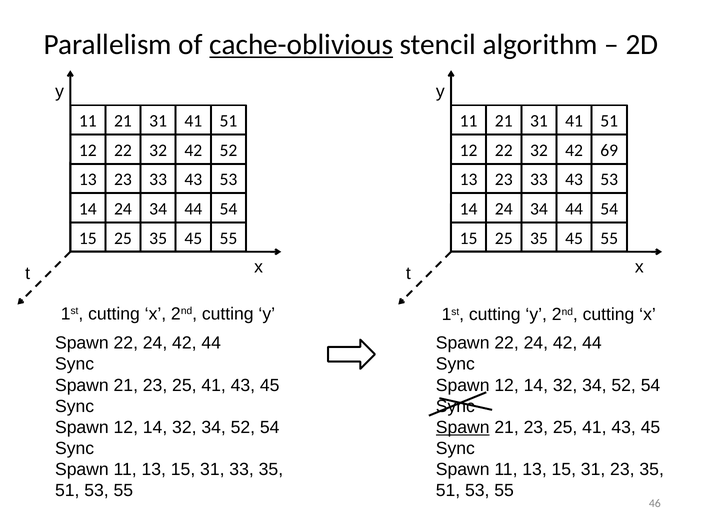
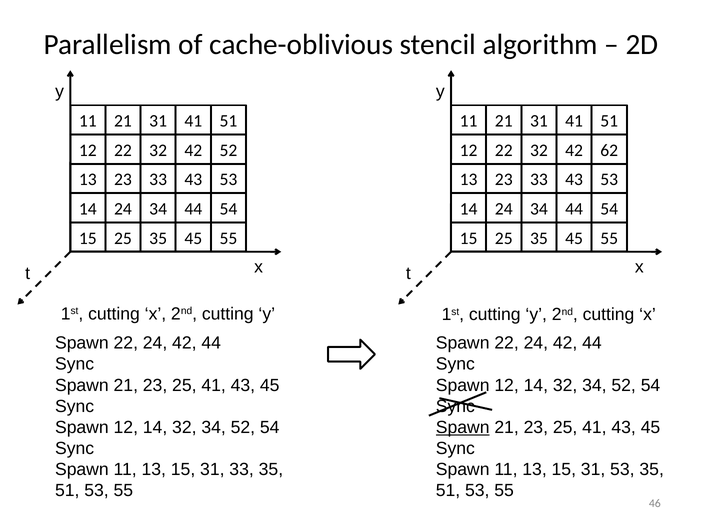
cache-oblivious underline: present -> none
69: 69 -> 62
31 23: 23 -> 53
